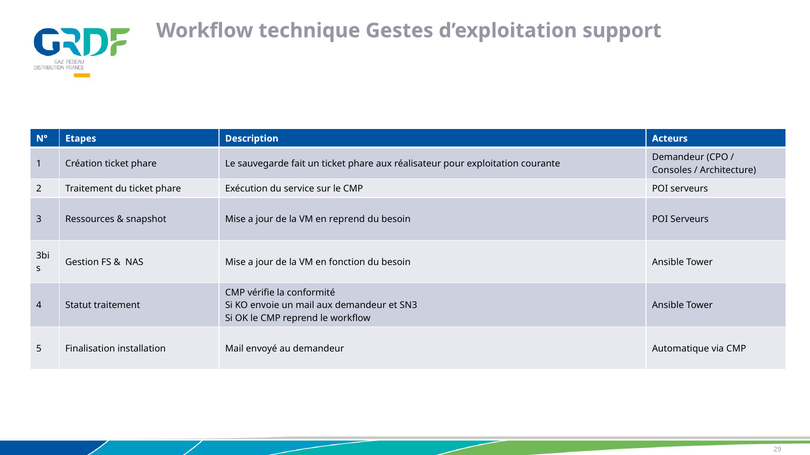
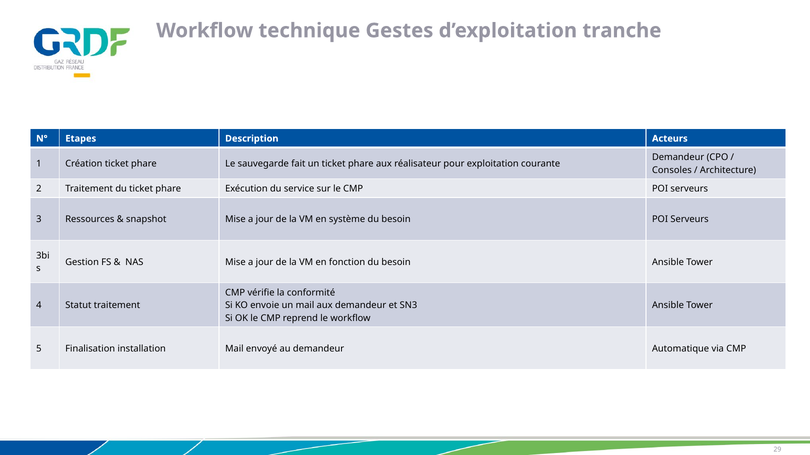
support: support -> tranche
en reprend: reprend -> système
